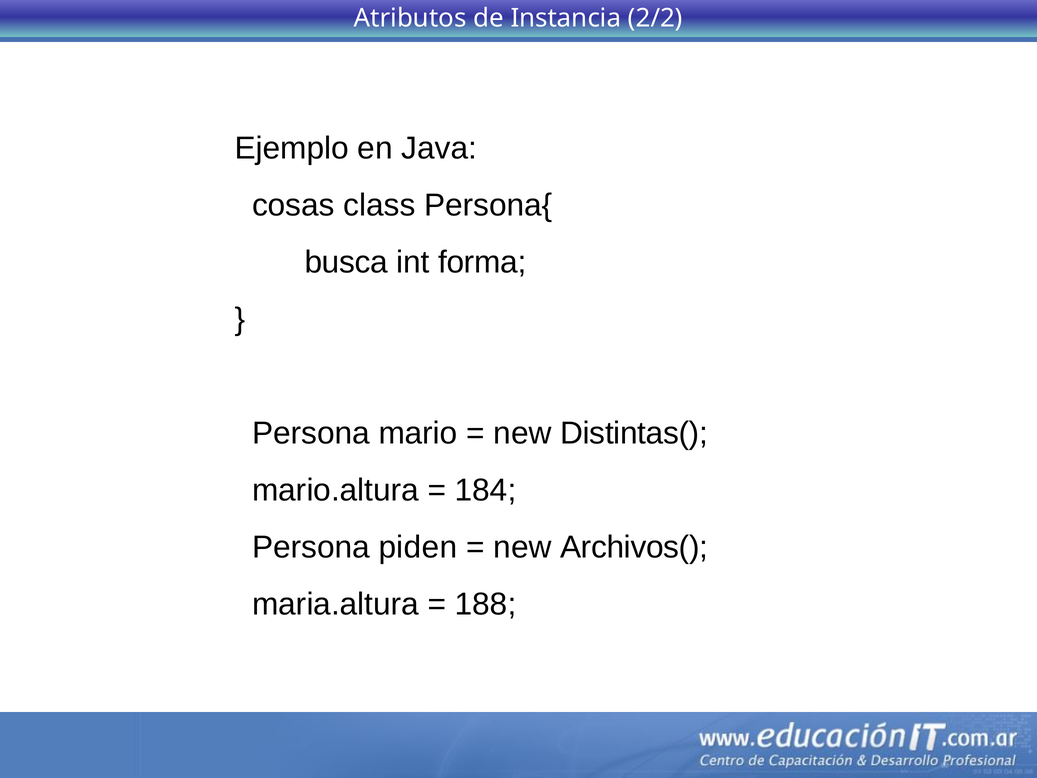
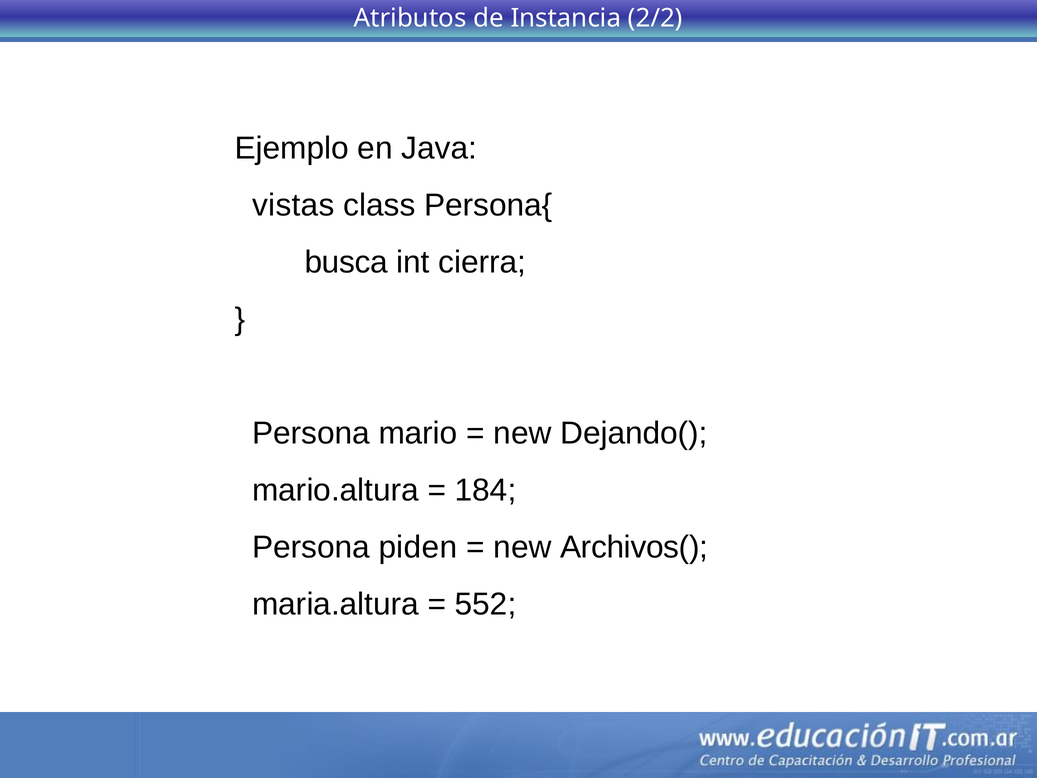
cosas: cosas -> vistas
forma: forma -> cierra
Distintas(: Distintas( -> Dejando(
188: 188 -> 552
